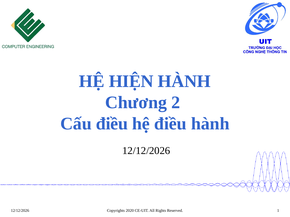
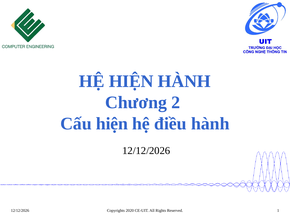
Cấu điều: điều -> hiện
